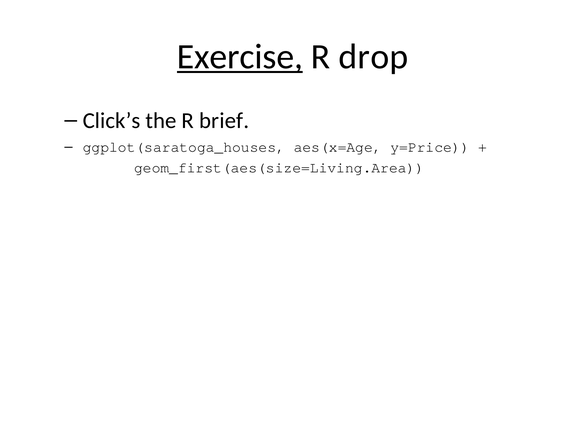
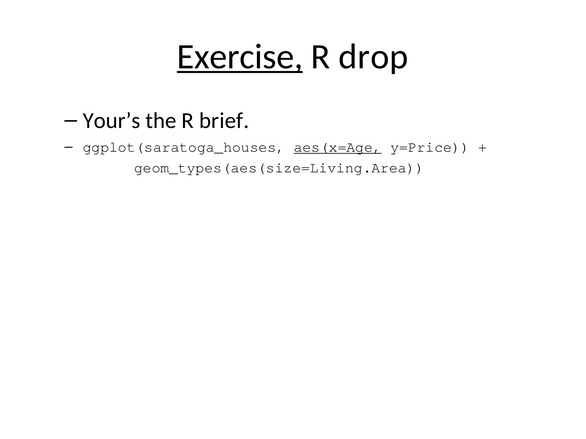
Click’s: Click’s -> Your’s
aes(x=Age underline: none -> present
geom_first(aes(size=Living.Area: geom_first(aes(size=Living.Area -> geom_types(aes(size=Living.Area
